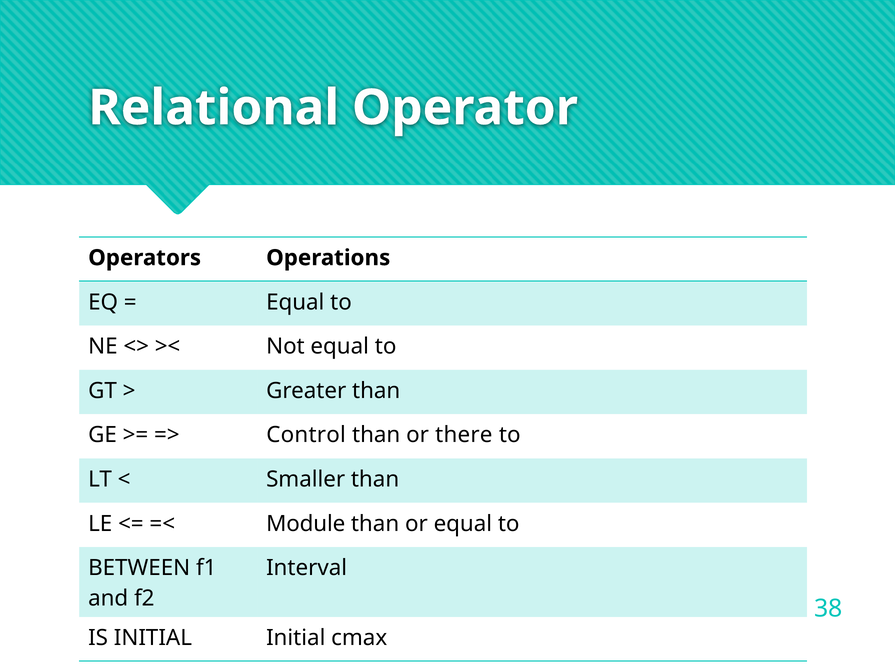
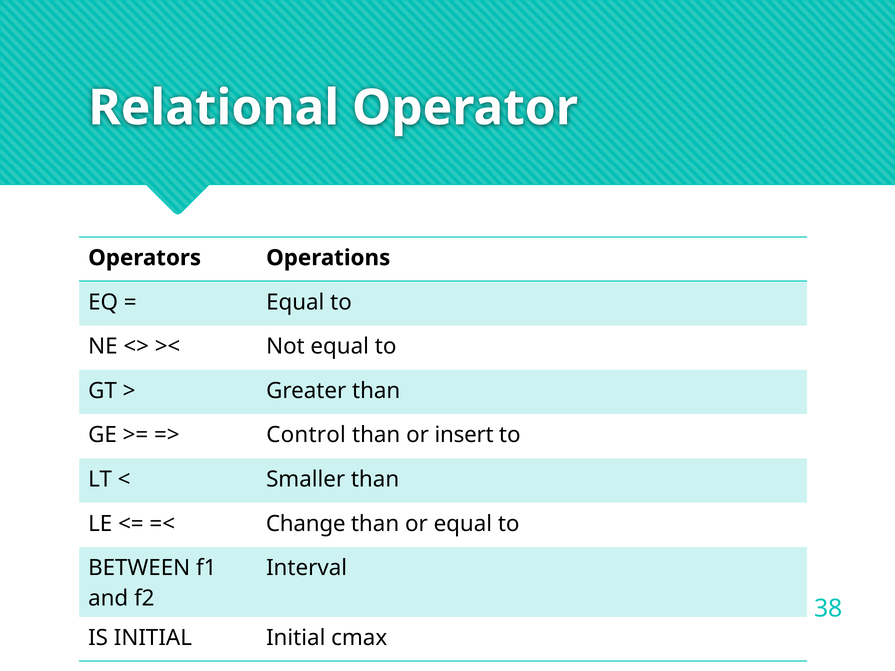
there: there -> insert
Module: Module -> Change
